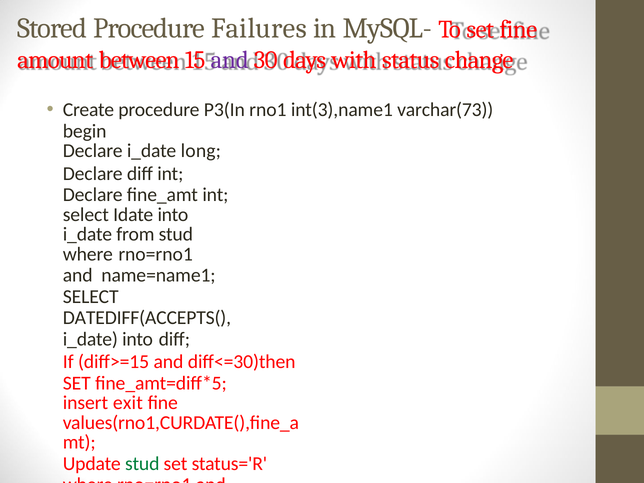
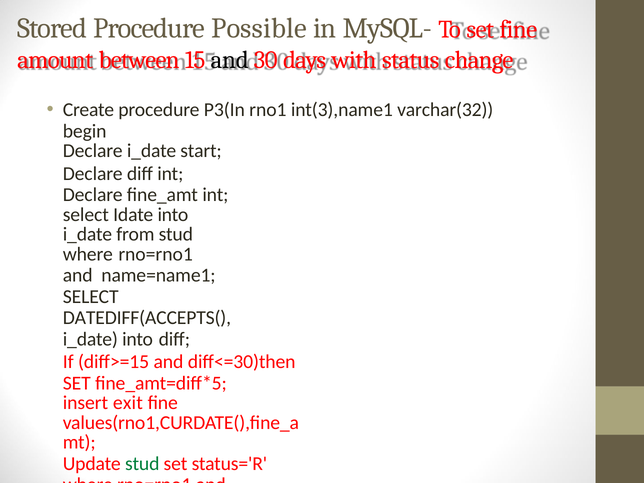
Failures: Failures -> Possible
and at (230, 60) colour: purple -> black
varchar(73: varchar(73 -> varchar(32
long: long -> start
